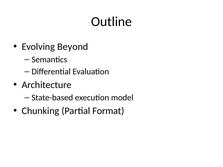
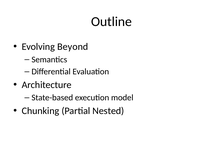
Format: Format -> Nested
